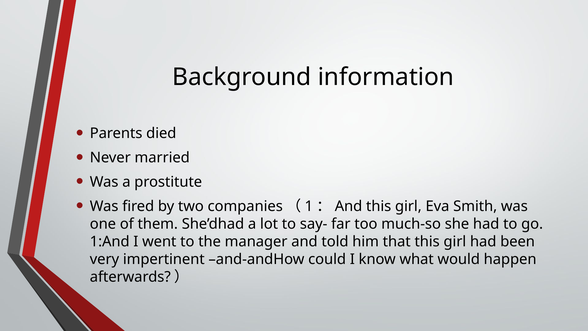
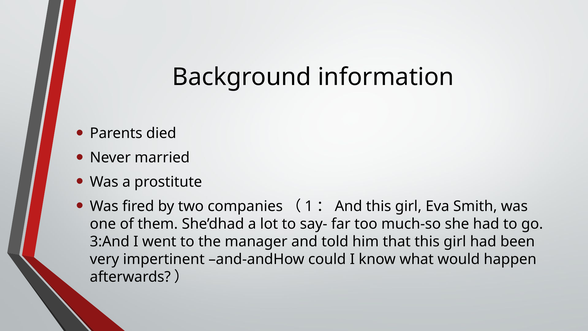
1:And: 1:And -> 3:And
